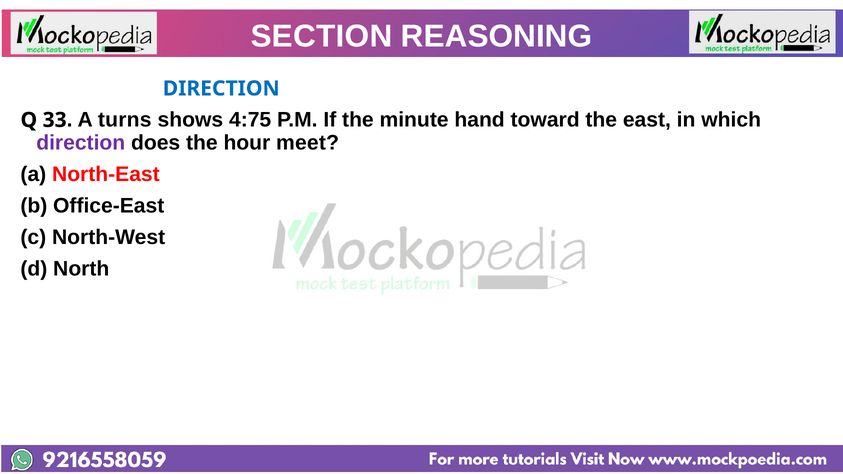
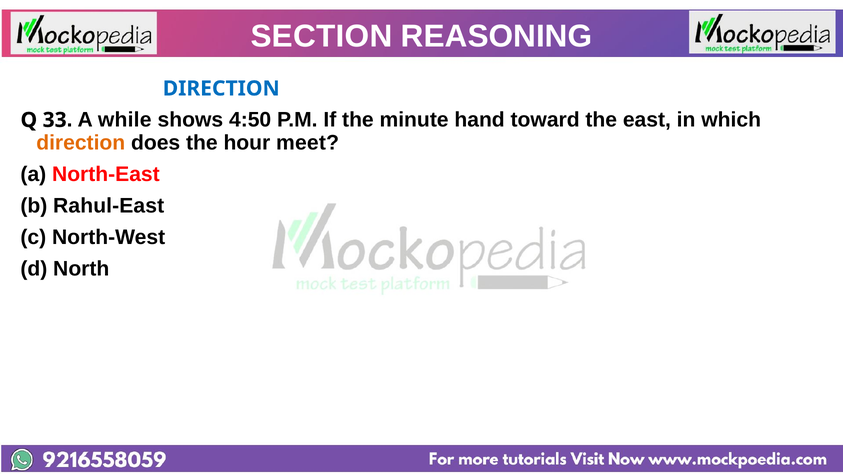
turns: turns -> while
4:75: 4:75 -> 4:50
direction at (81, 143) colour: purple -> orange
Office-East: Office-East -> Rahul-East
